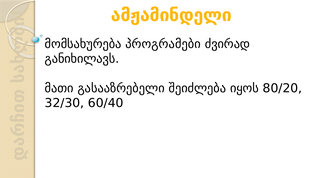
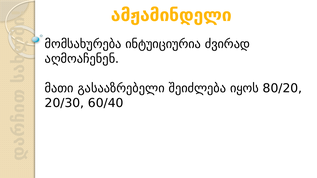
პროგრამები: პროგრამები -> ინტუიციურია
განიხილავს: განიხილავს -> აღმოაჩენენ
32/30: 32/30 -> 20/30
